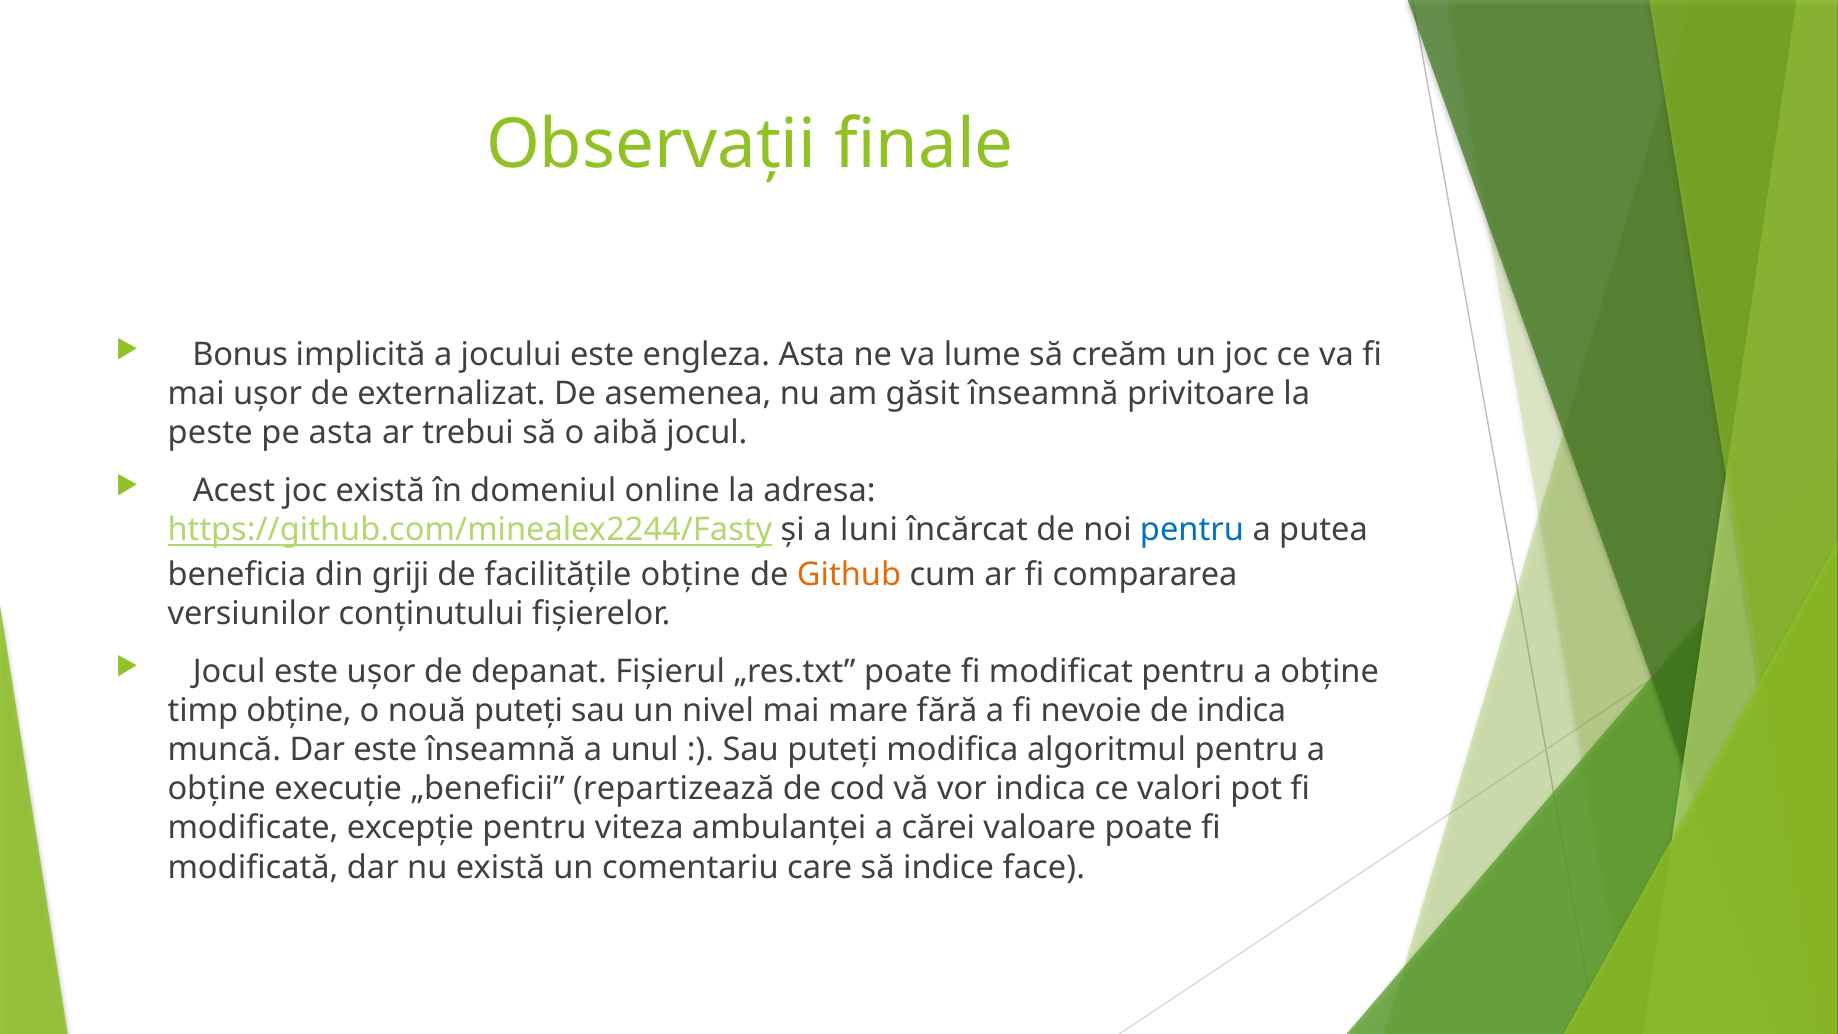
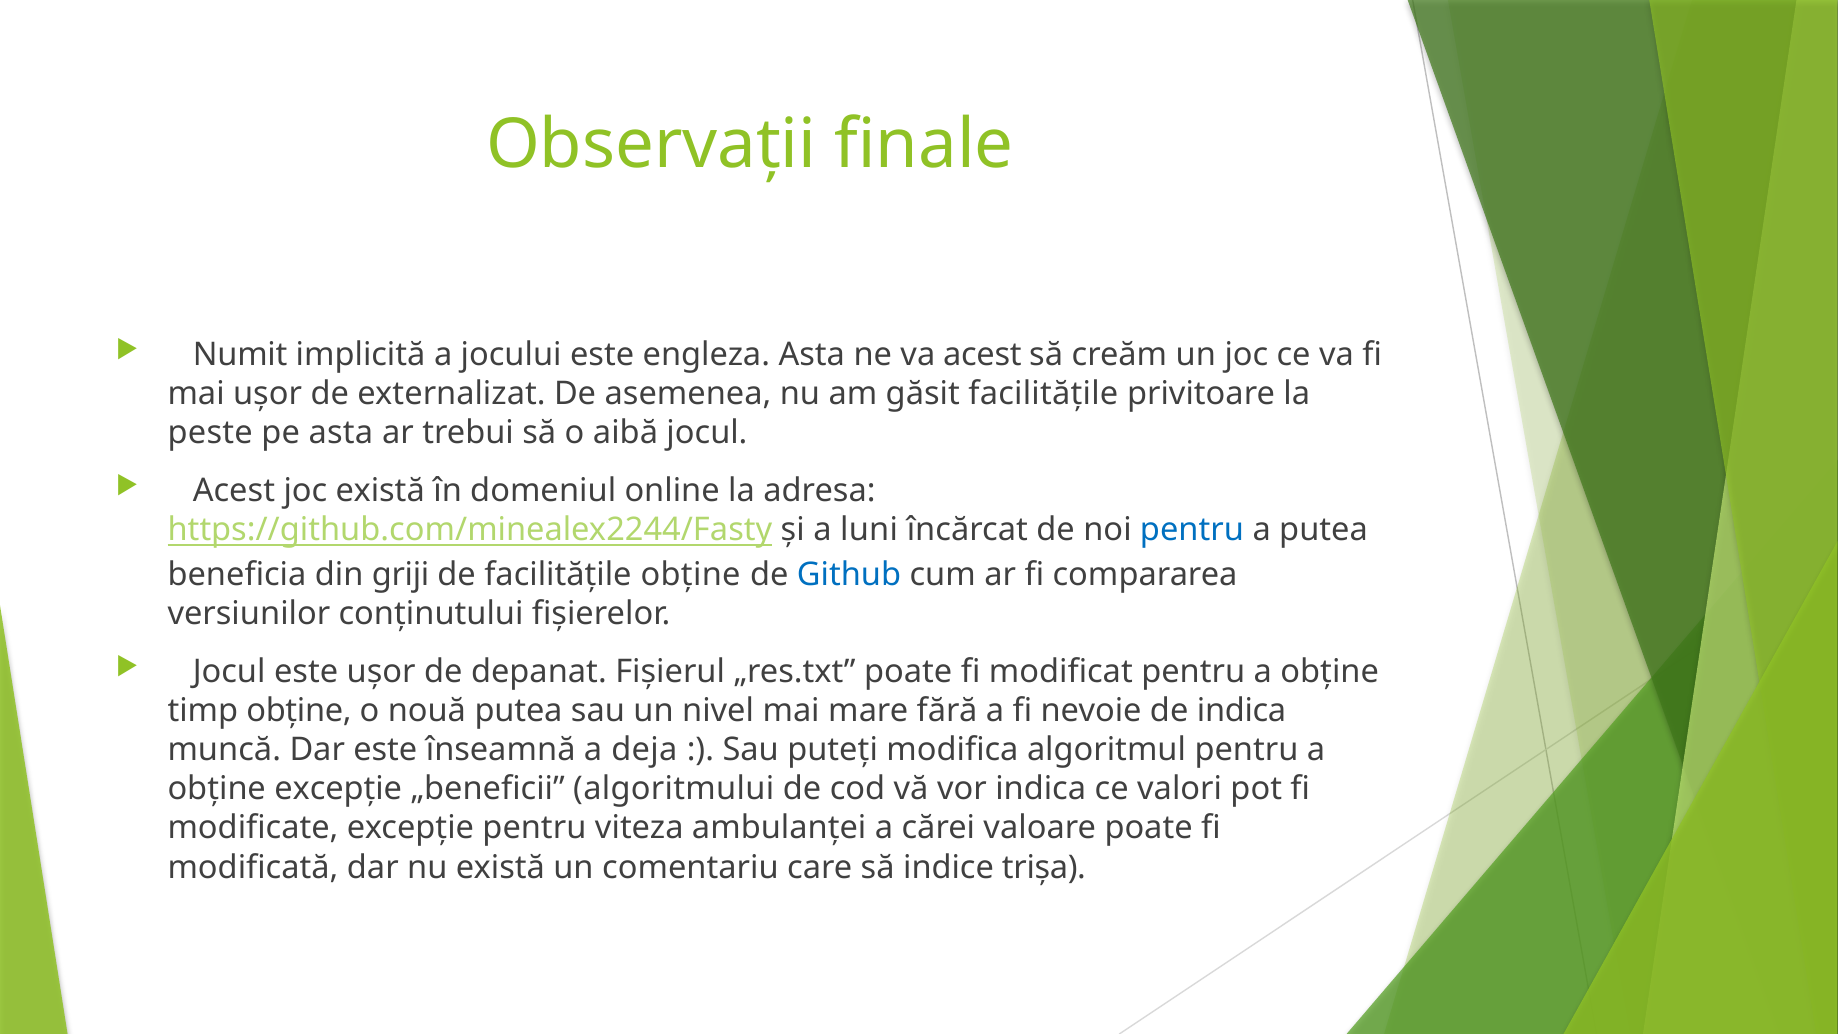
Bonus: Bonus -> Numit
va lume: lume -> acest
găsit înseamnă: înseamnă -> facilitățile
Github colour: orange -> blue
nouă puteți: puteți -> putea
unul: unul -> deja
obține execuție: execuție -> excepție
repartizează: repartizează -> algoritmului
face: face -> trișa
